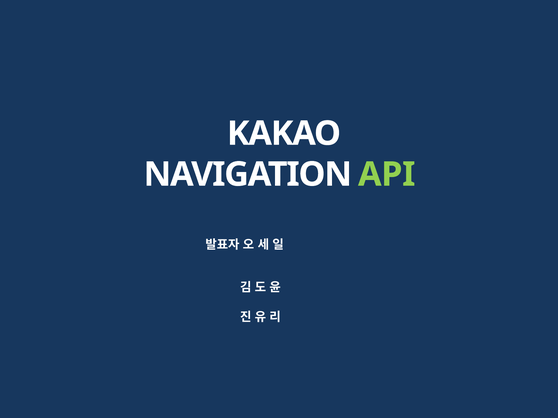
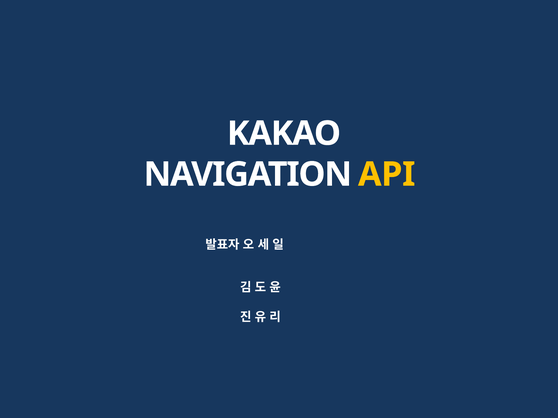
API colour: light green -> yellow
